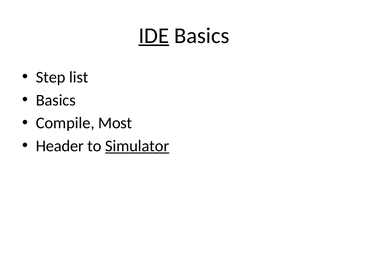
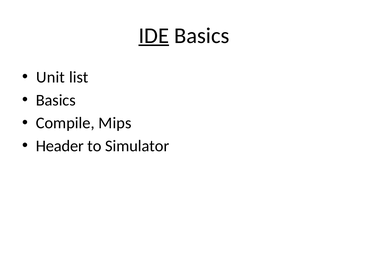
Step: Step -> Unit
Most: Most -> Mips
Simulator underline: present -> none
